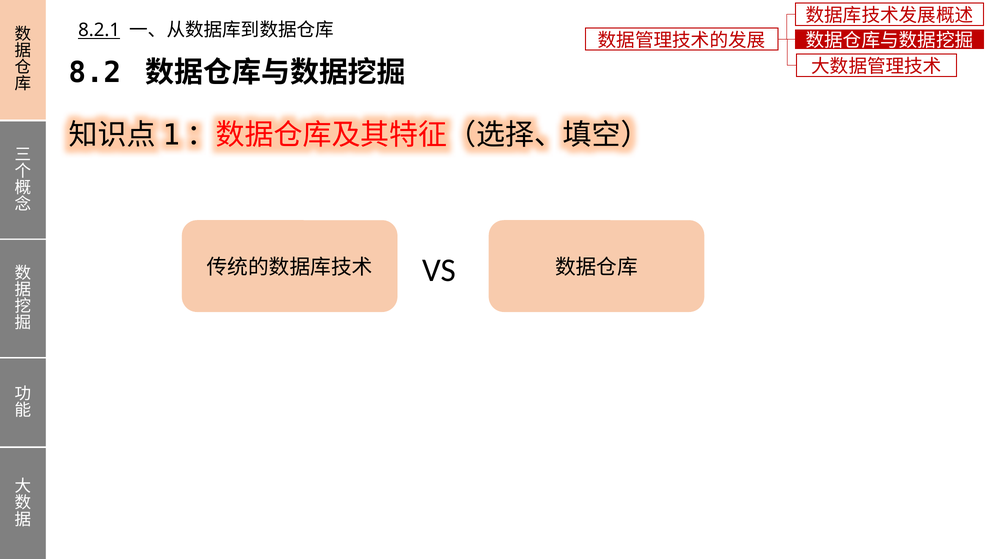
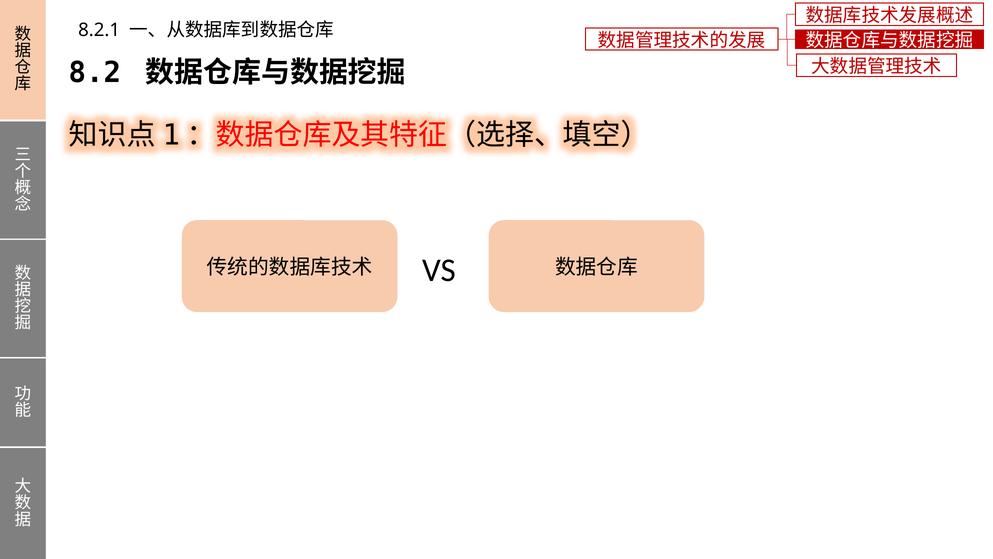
8.2.1 underline: present -> none
